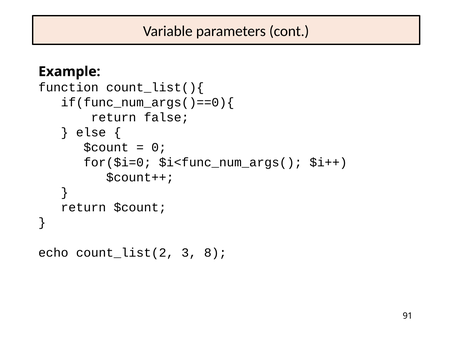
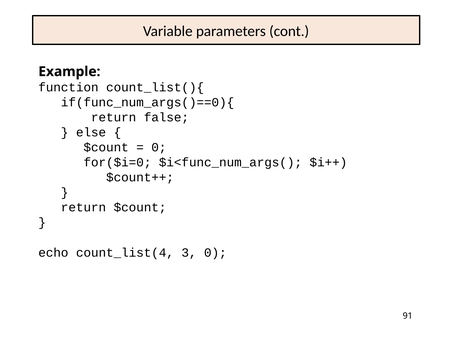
count_list(2: count_list(2 -> count_list(4
3 8: 8 -> 0
